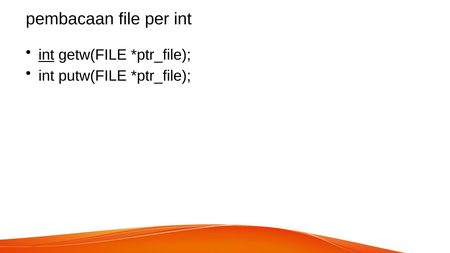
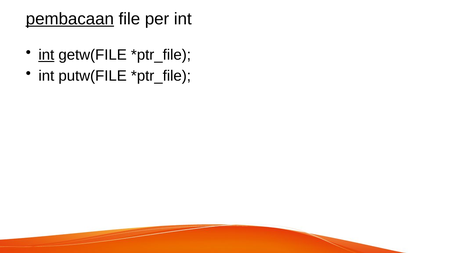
pembacaan underline: none -> present
